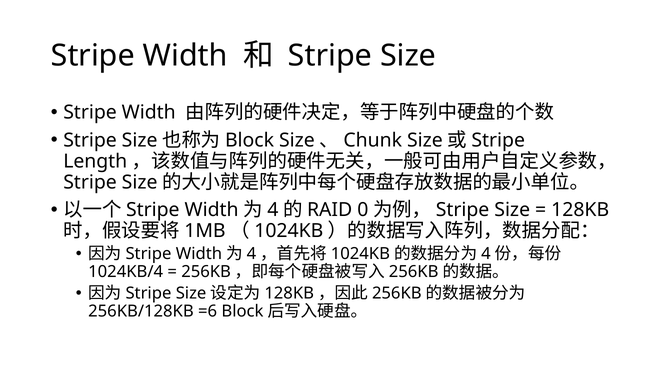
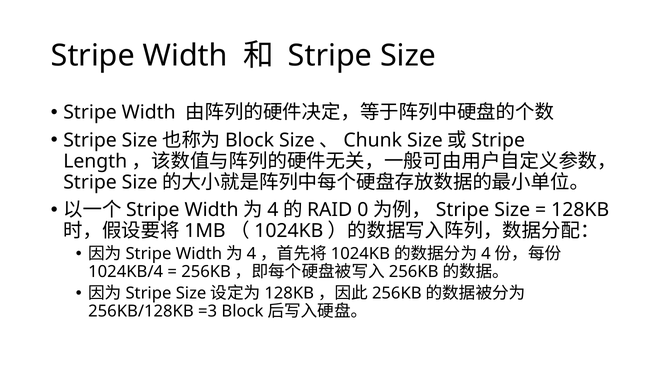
=6: =6 -> =3
